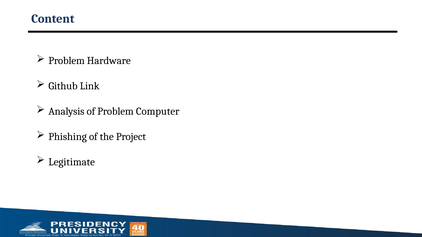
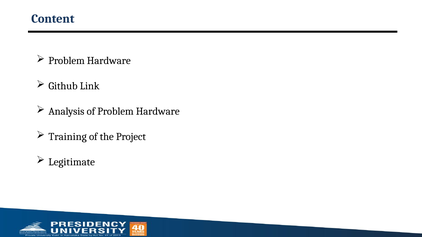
of Problem Computer: Computer -> Hardware
Phishing: Phishing -> Training
